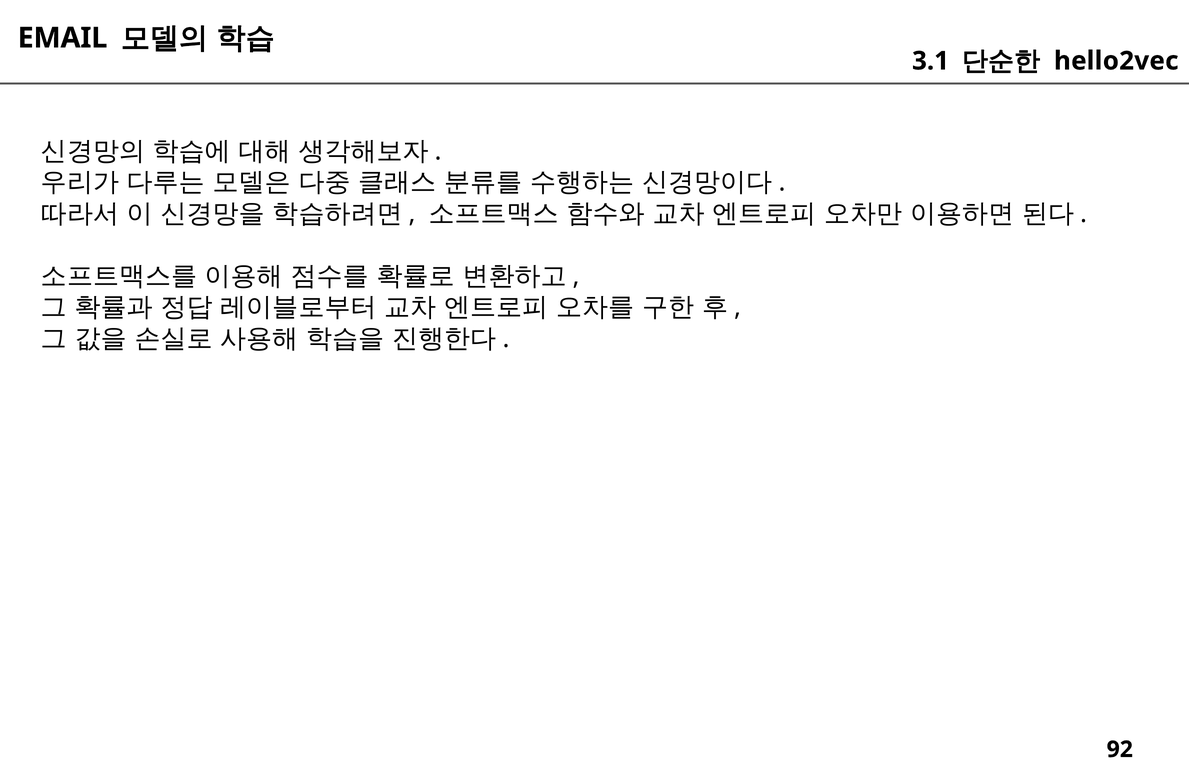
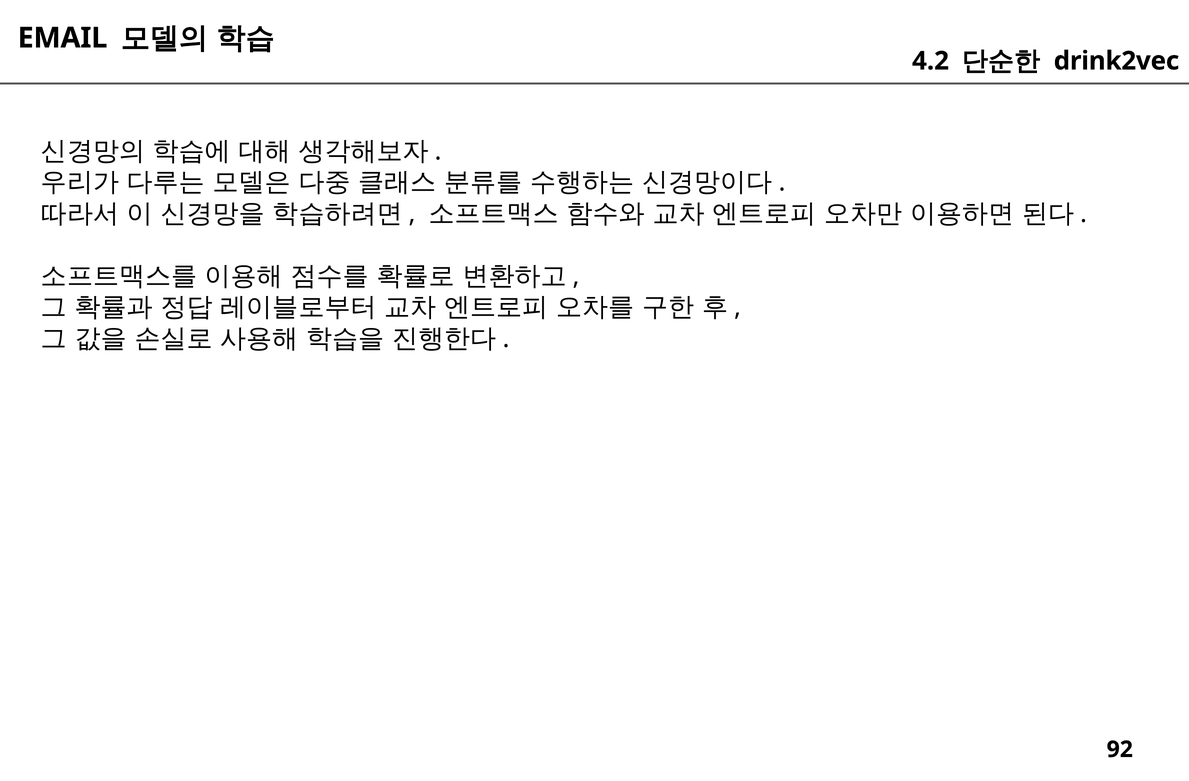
3.1: 3.1 -> 4.2
hello2vec: hello2vec -> drink2vec
